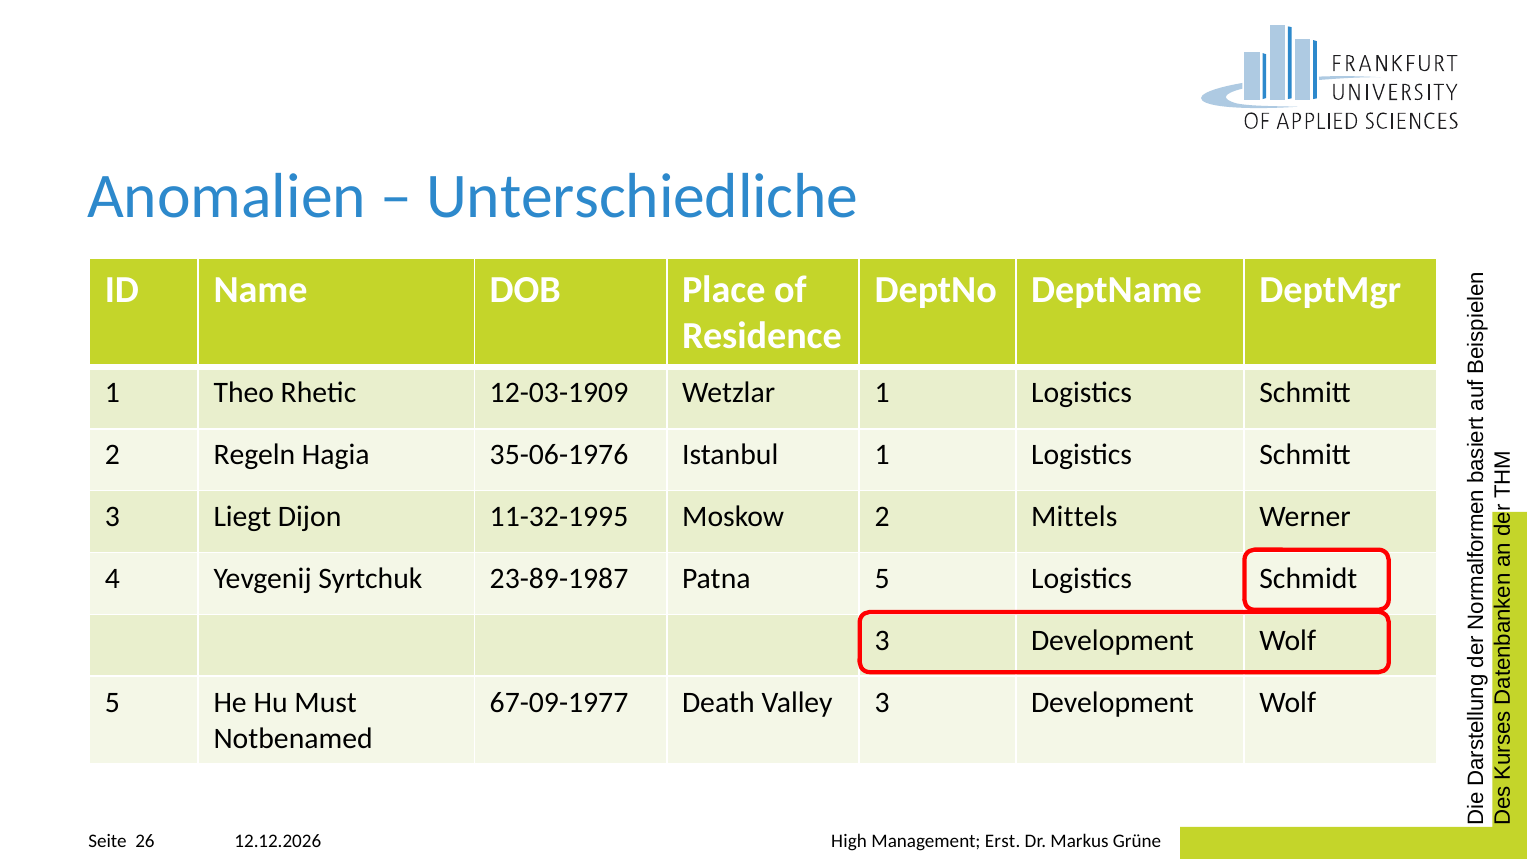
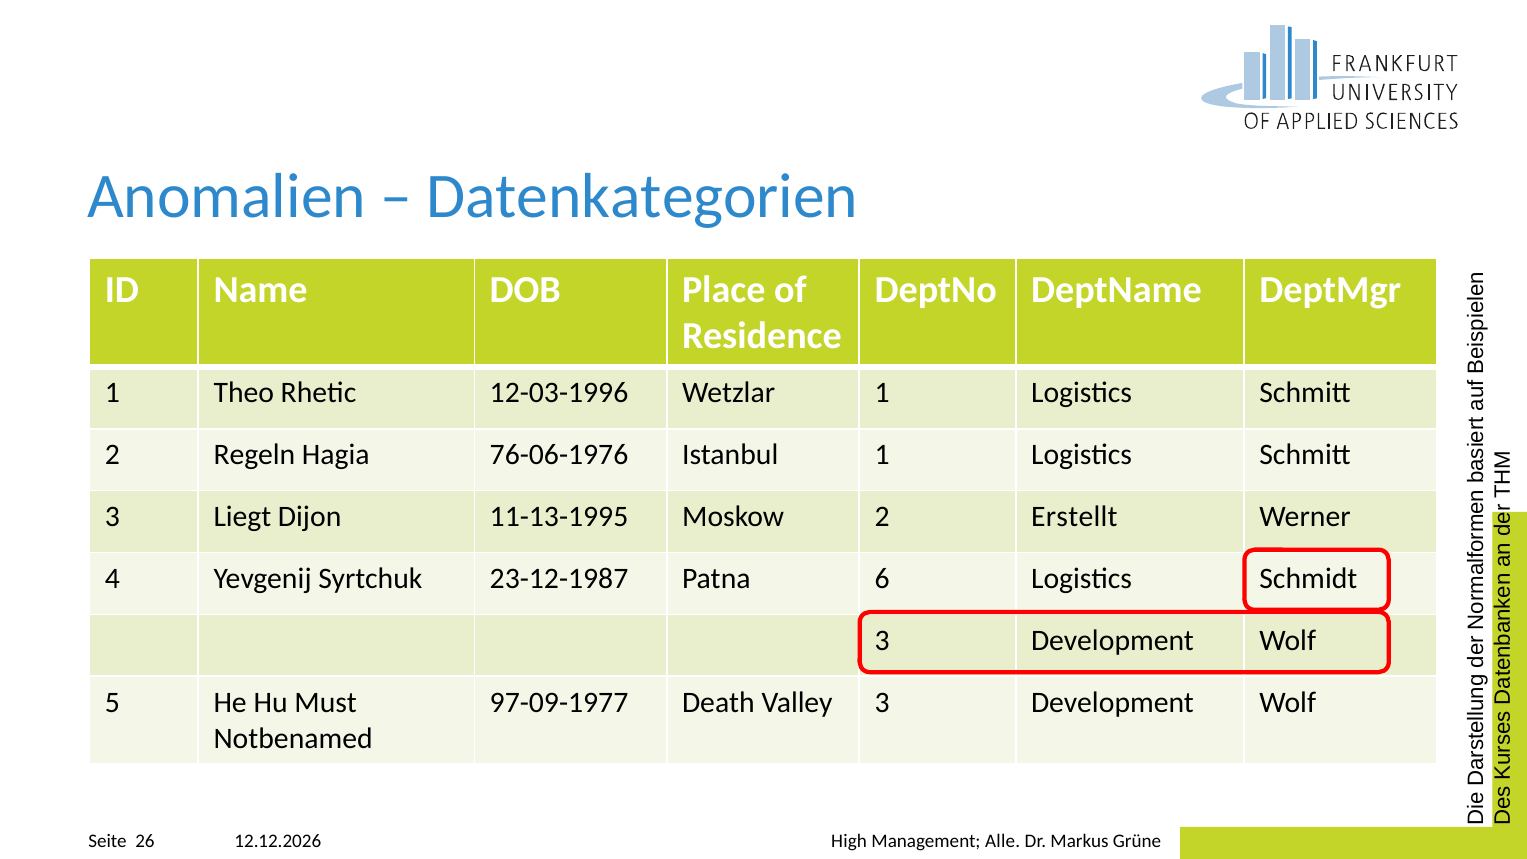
Unterschiedliche: Unterschiedliche -> Datenkategorien
12-03-1909: 12-03-1909 -> 12-03-1996
35-06-1976: 35-06-1976 -> 76-06-1976
11-32-1995: 11-32-1995 -> 11-13-1995
Mittels: Mittels -> Erstellt
23-89-1987: 23-89-1987 -> 23-12-1987
Patna 5: 5 -> 6
67-09-1977: 67-09-1977 -> 97-09-1977
Erst: Erst -> Alle
